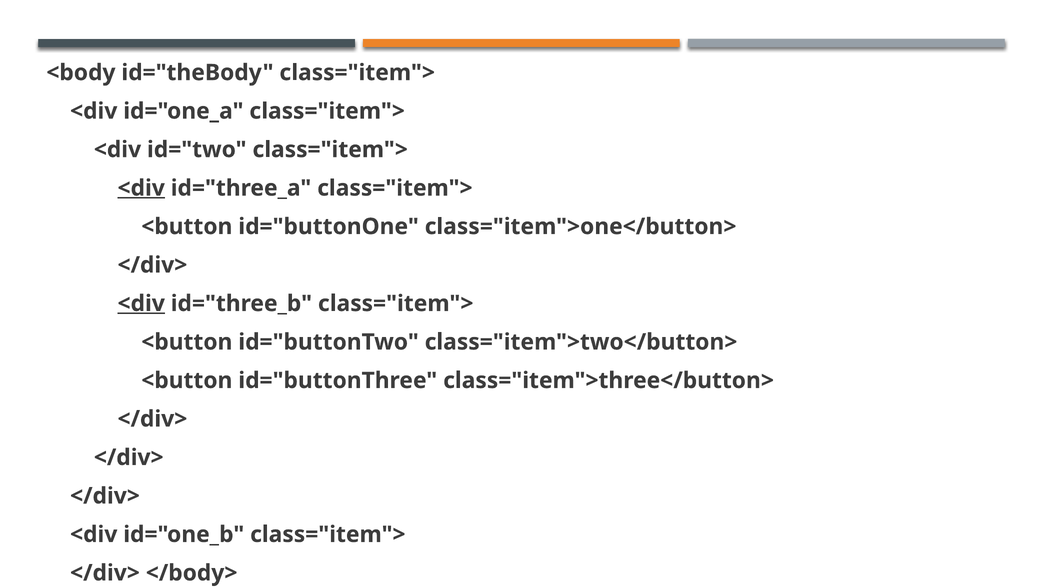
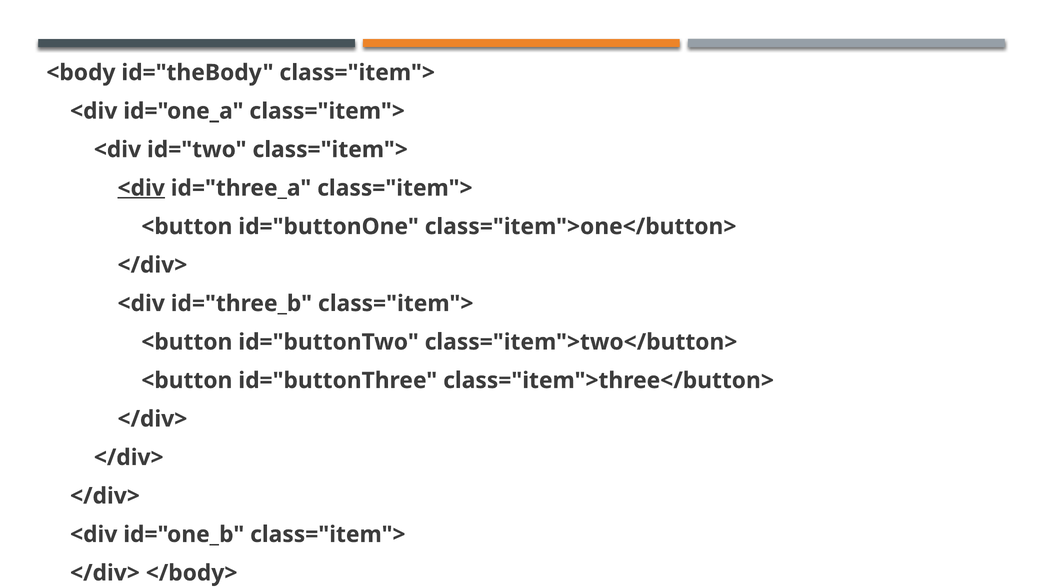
<div at (141, 303) underline: present -> none
